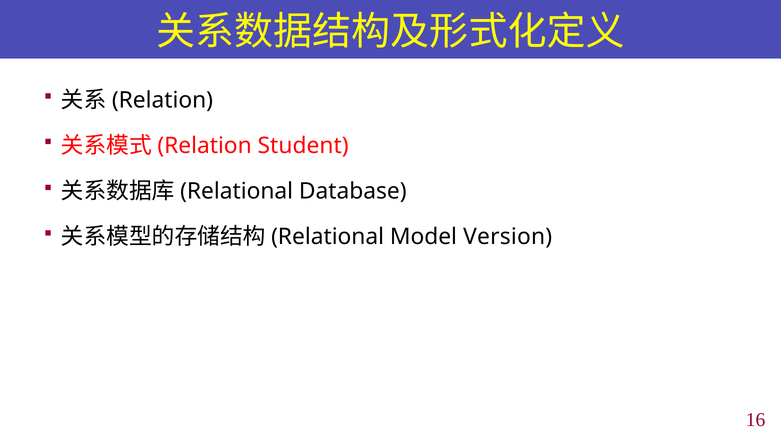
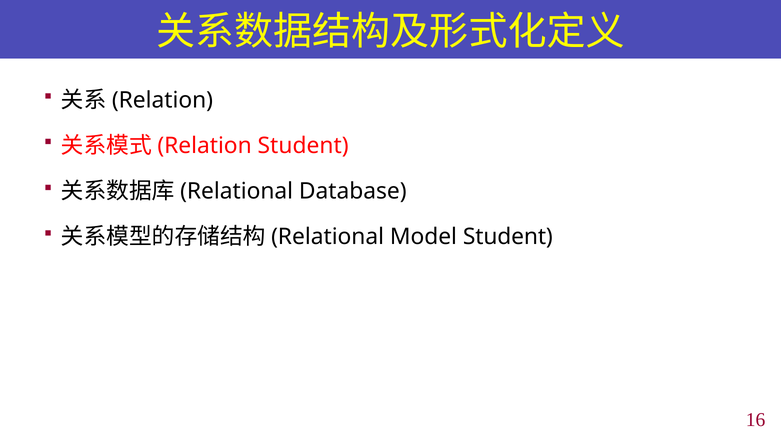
Model Version: Version -> Student
